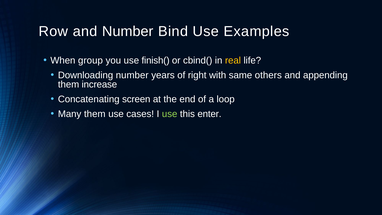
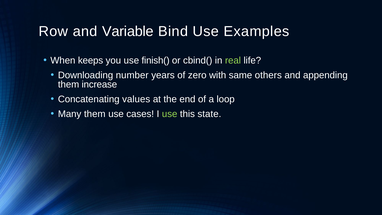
and Number: Number -> Variable
group: group -> keeps
real colour: yellow -> light green
right: right -> zero
screen: screen -> values
enter: enter -> state
